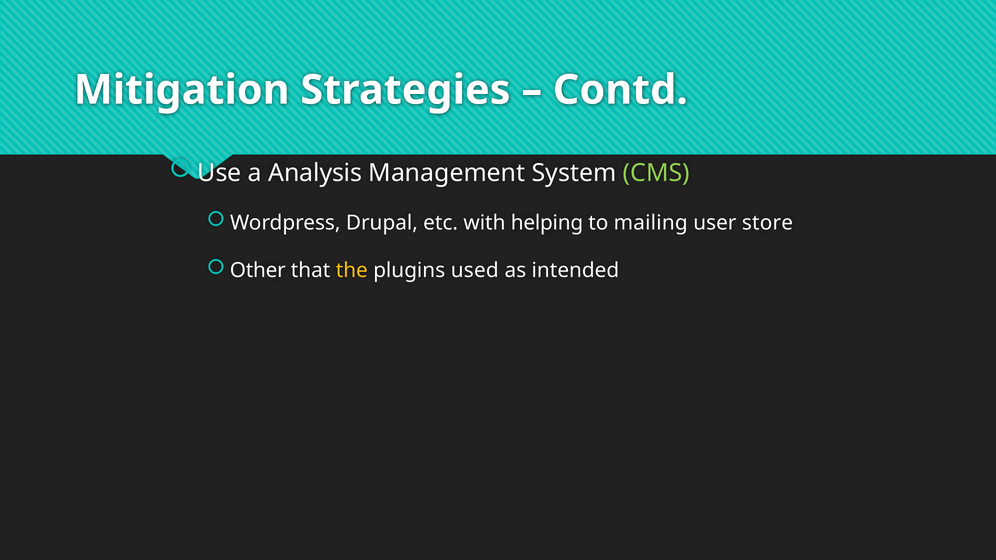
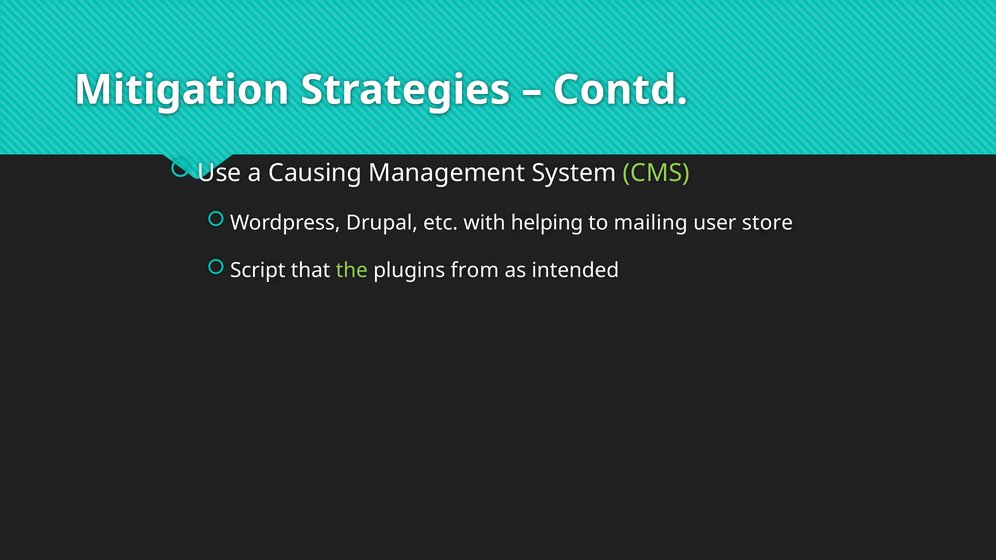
Analysis: Analysis -> Causing
Other: Other -> Script
the colour: yellow -> light green
used: used -> from
